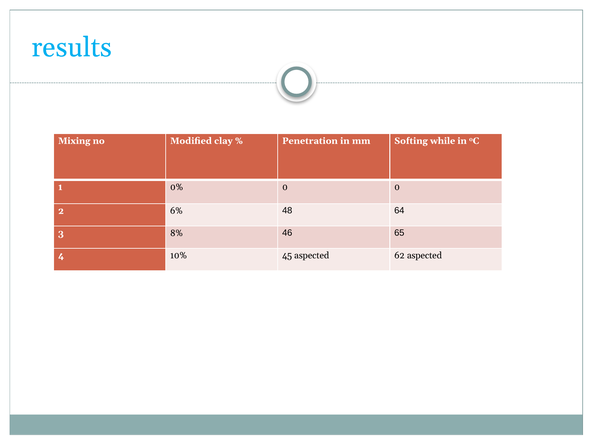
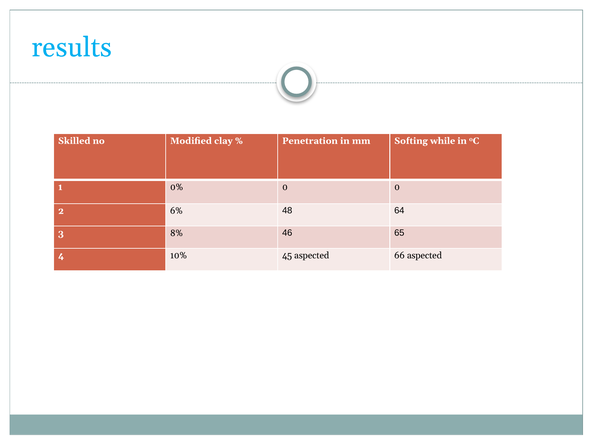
Mixing: Mixing -> Skilled
62: 62 -> 66
